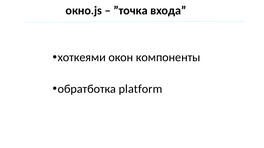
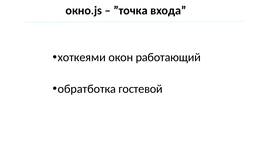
компоненты: компоненты -> работающий
platform: platform -> гостевой
